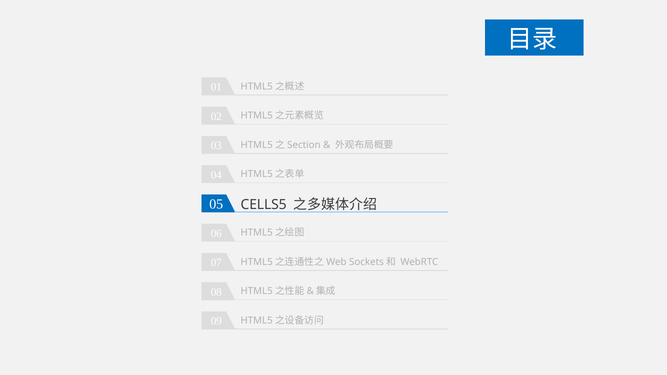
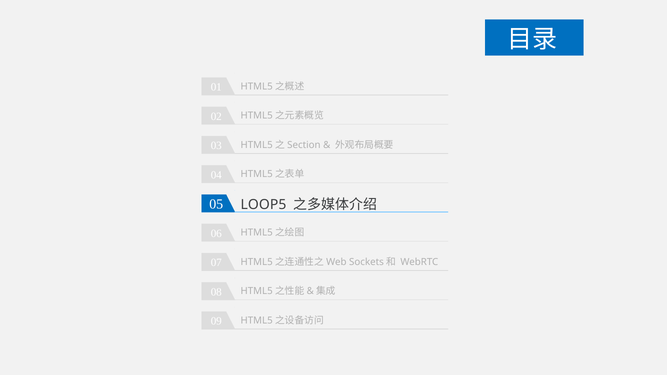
CELLS5: CELLS5 -> LOOP5
